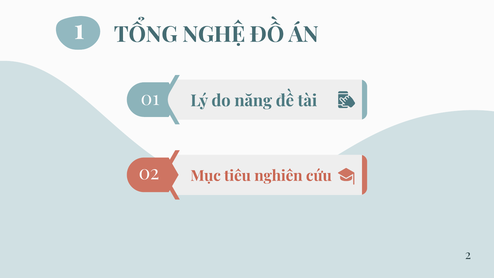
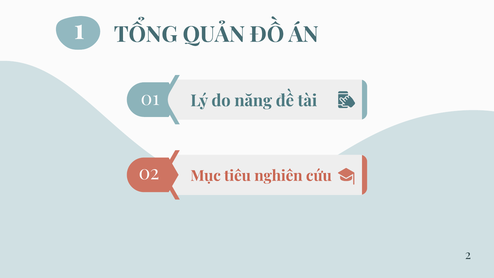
NGHỆ: NGHỆ -> QUẢN
